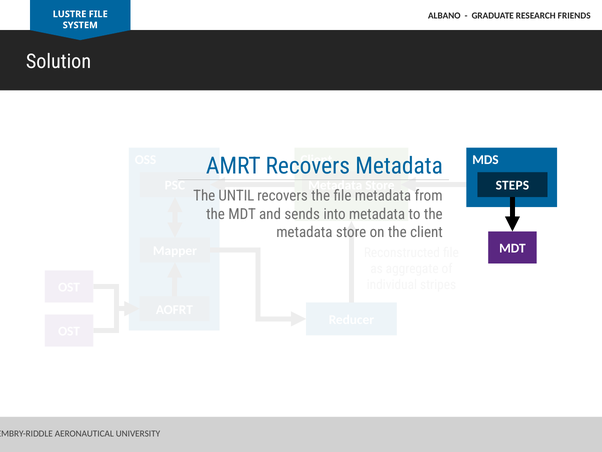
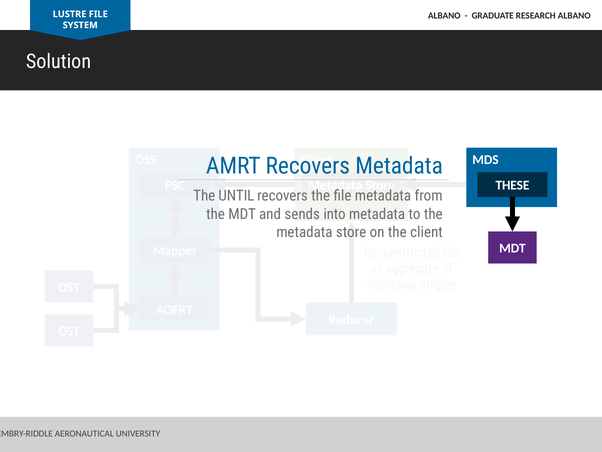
RESEARCH FRIENDS: FRIENDS -> ALBANO
STEPS: STEPS -> THESE
